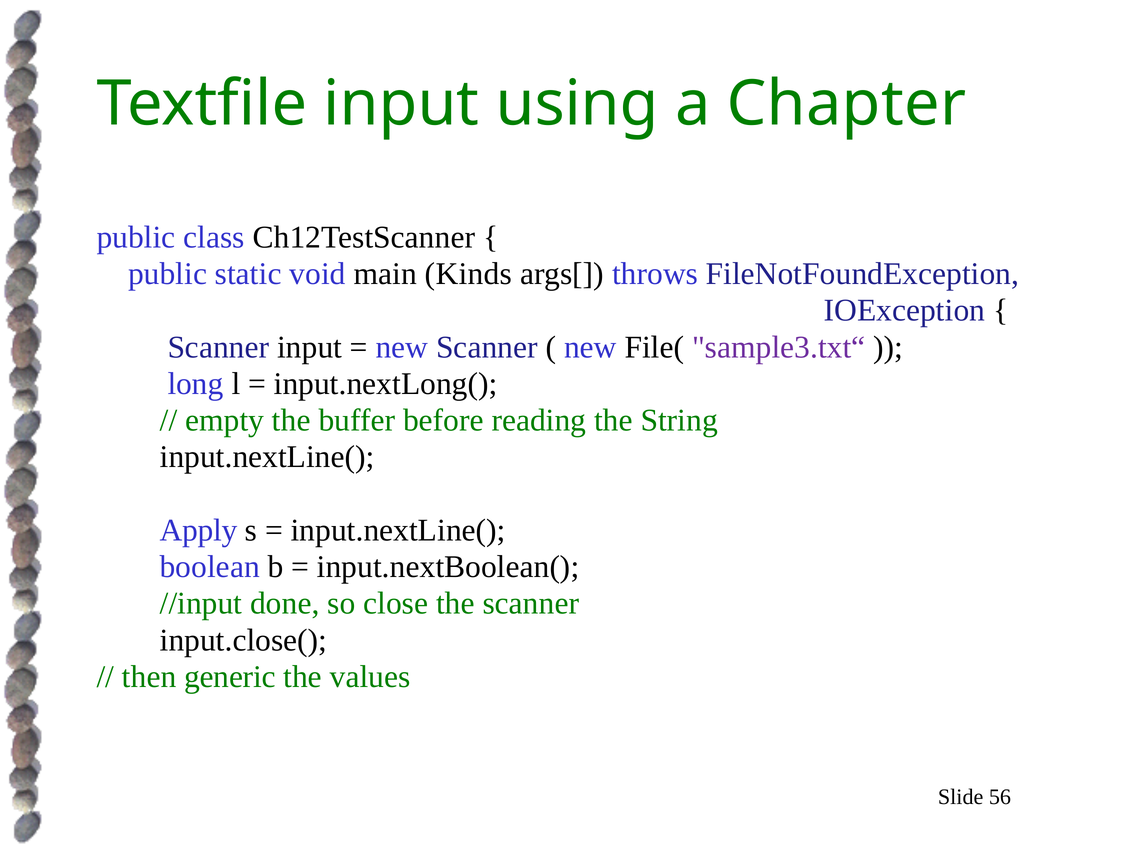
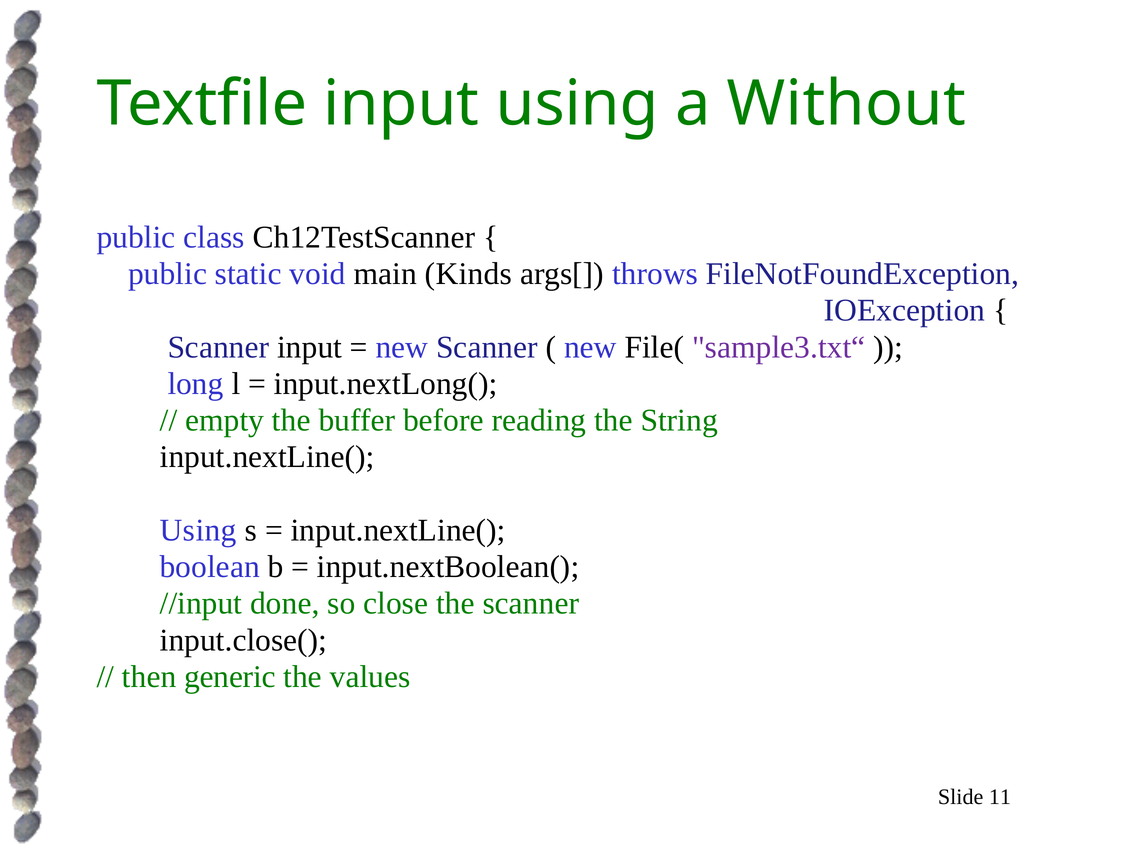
Chapter: Chapter -> Without
Apply at (199, 530): Apply -> Using
56: 56 -> 11
